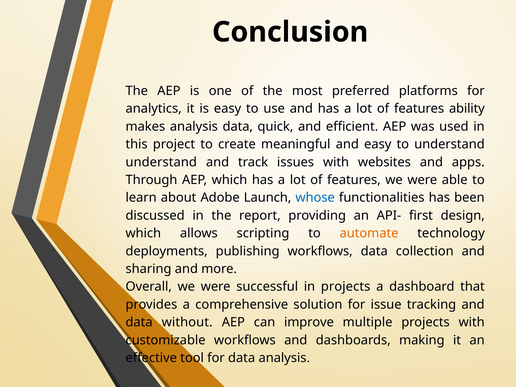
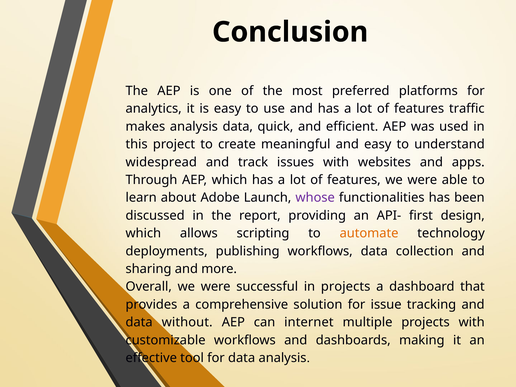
ability: ability -> traffic
understand at (161, 162): understand -> widespread
whose colour: blue -> purple
improve: improve -> internet
